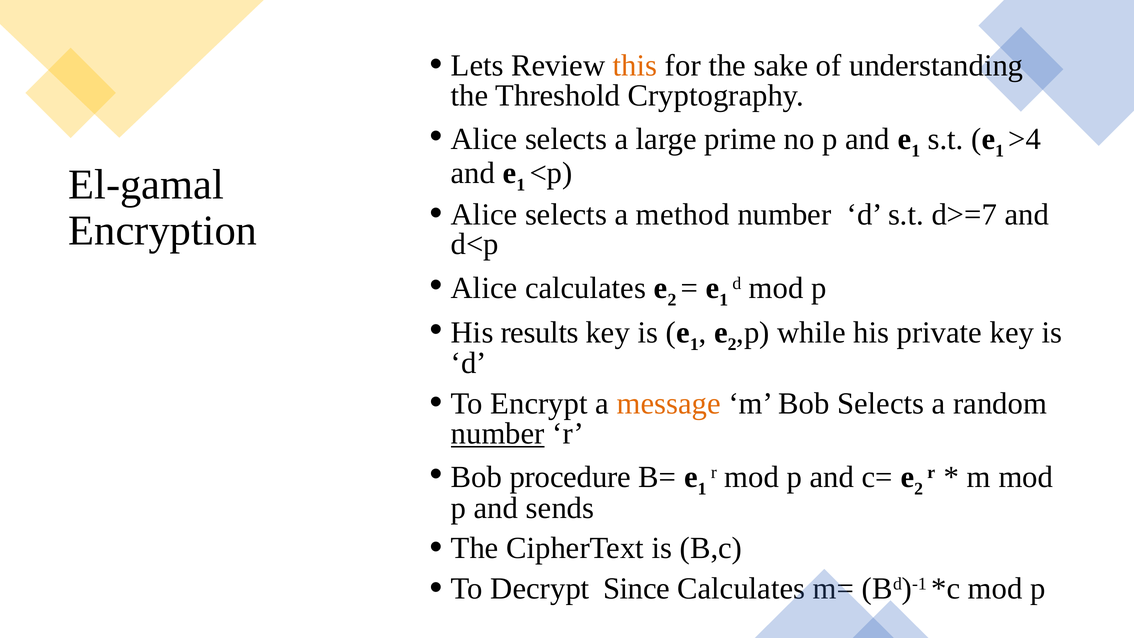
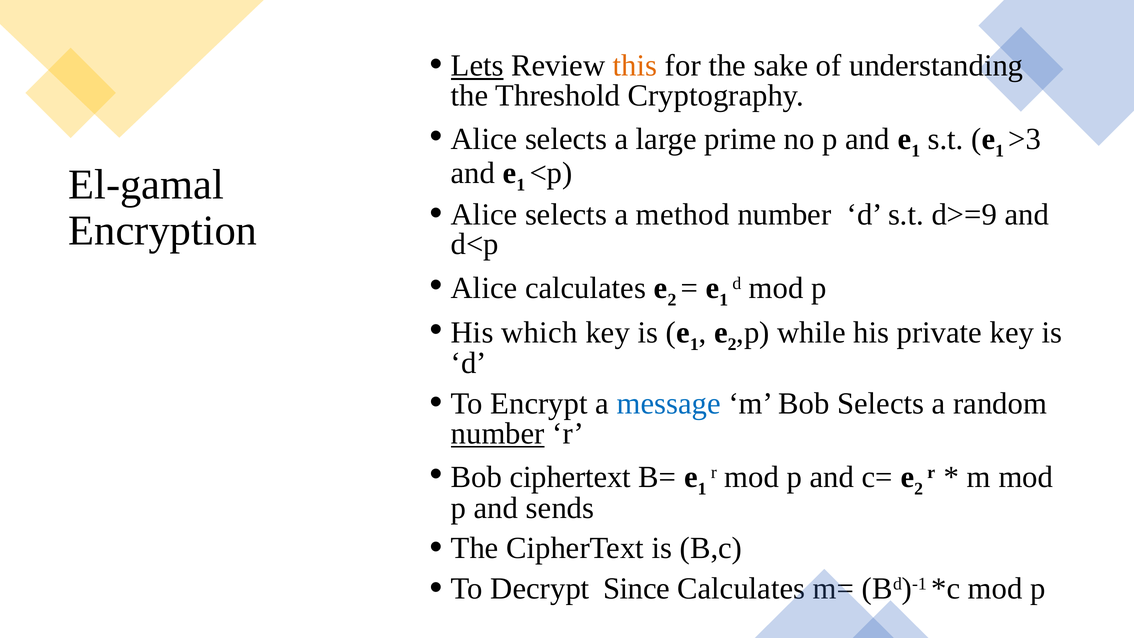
Lets underline: none -> present
>4: >4 -> >3
d>=7: d>=7 -> d>=9
results: results -> which
message colour: orange -> blue
Bob procedure: procedure -> ciphertext
